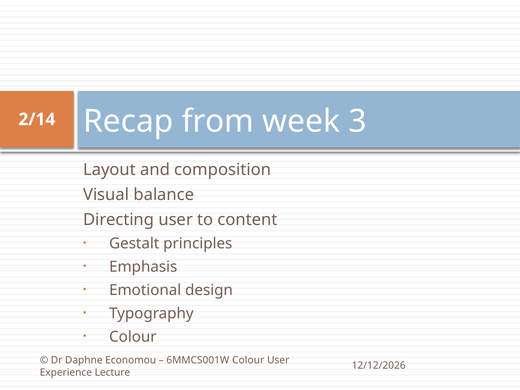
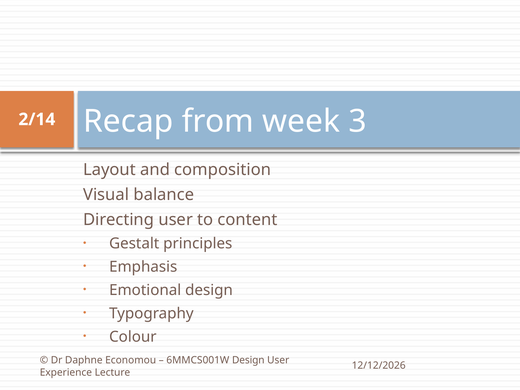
6MMCS001W Colour: Colour -> Design
